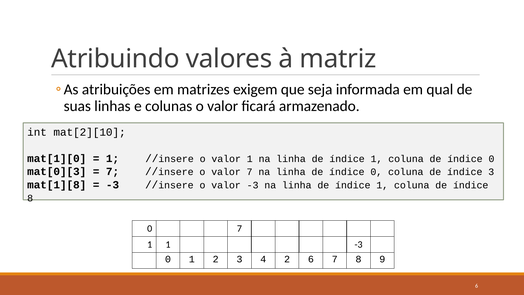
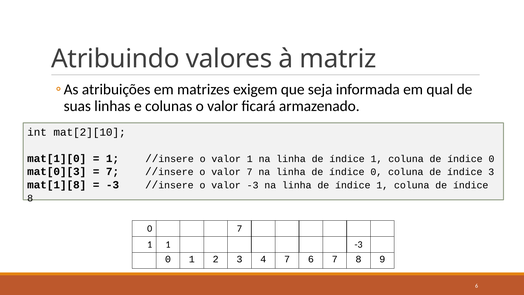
4 2: 2 -> 7
